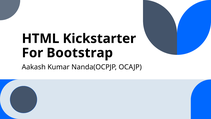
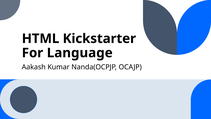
Bootstrap: Bootstrap -> Language
